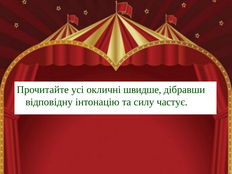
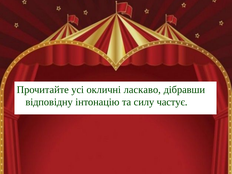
швидше: швидше -> ласкаво
